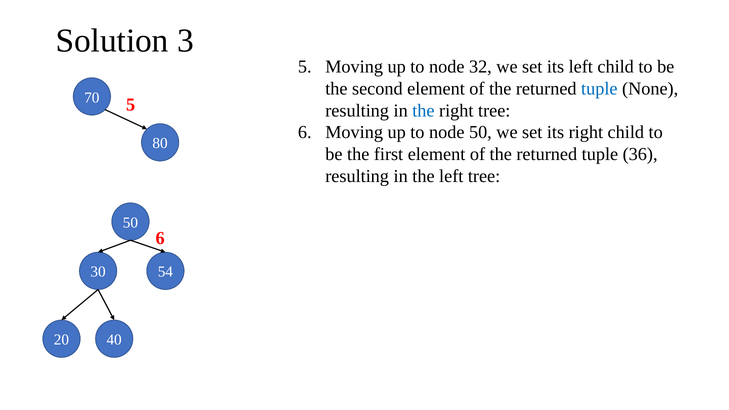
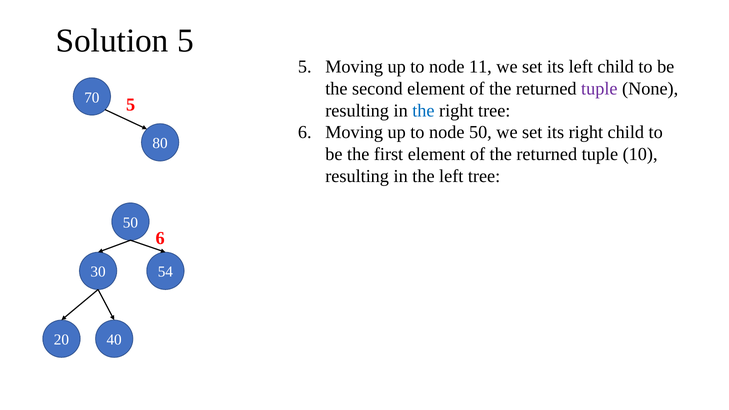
Solution 3: 3 -> 5
32: 32 -> 11
tuple at (599, 89) colour: blue -> purple
36: 36 -> 10
